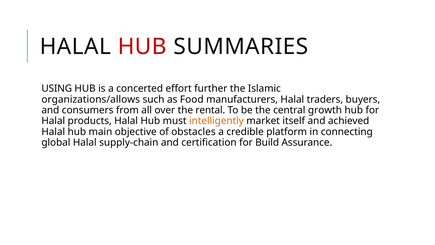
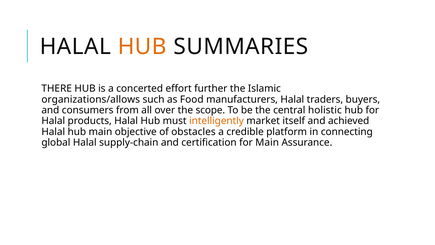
HUB at (142, 47) colour: red -> orange
USING: USING -> THERE
rental: rental -> scope
growth: growth -> holistic
for Build: Build -> Main
